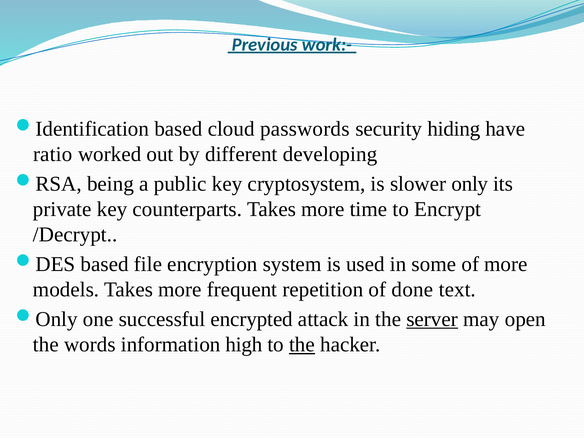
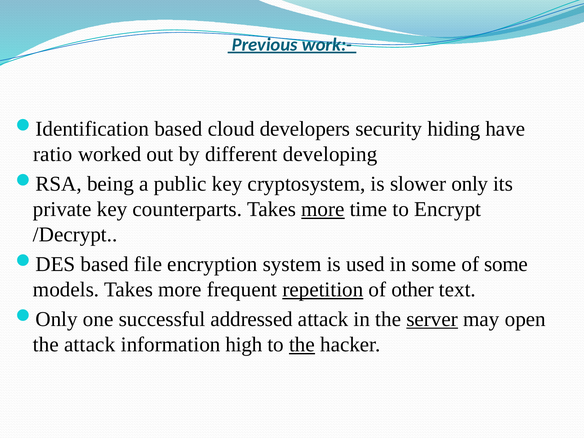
passwords: passwords -> developers
more at (323, 209) underline: none -> present
of more: more -> some
repetition underline: none -> present
done: done -> other
encrypted: encrypted -> addressed
the words: words -> attack
